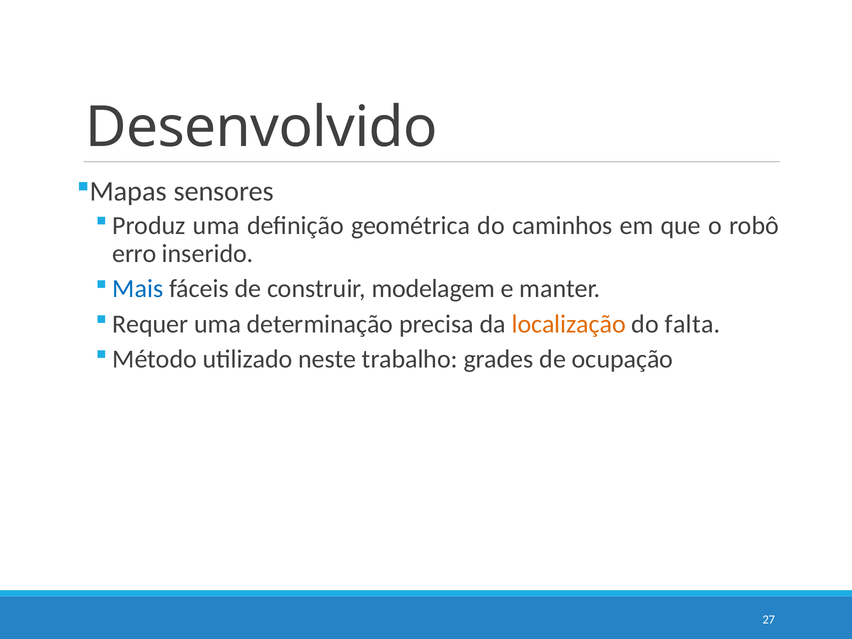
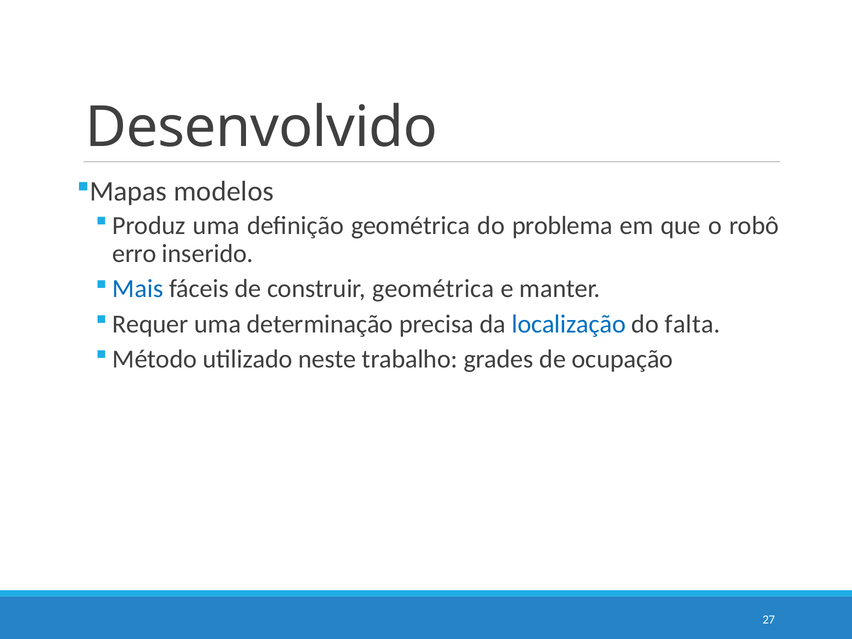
sensores: sensores -> modelos
caminhos: caminhos -> problema
construir modelagem: modelagem -> geométrica
localização colour: orange -> blue
